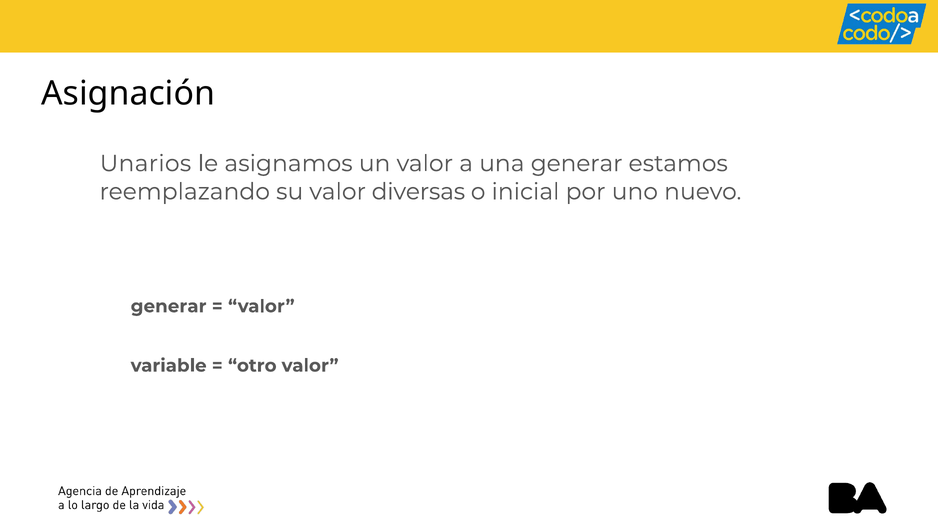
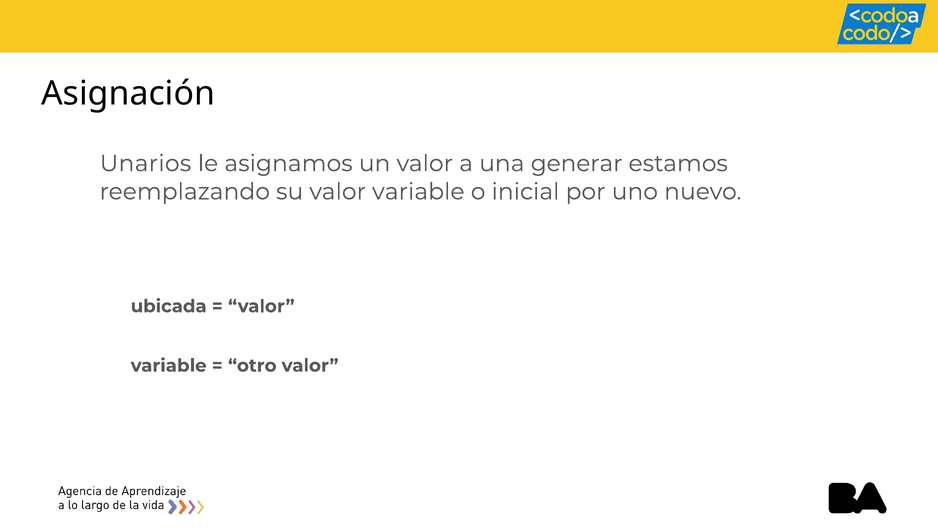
su valor diversas: diversas -> variable
generar at (169, 306): generar -> ubicada
